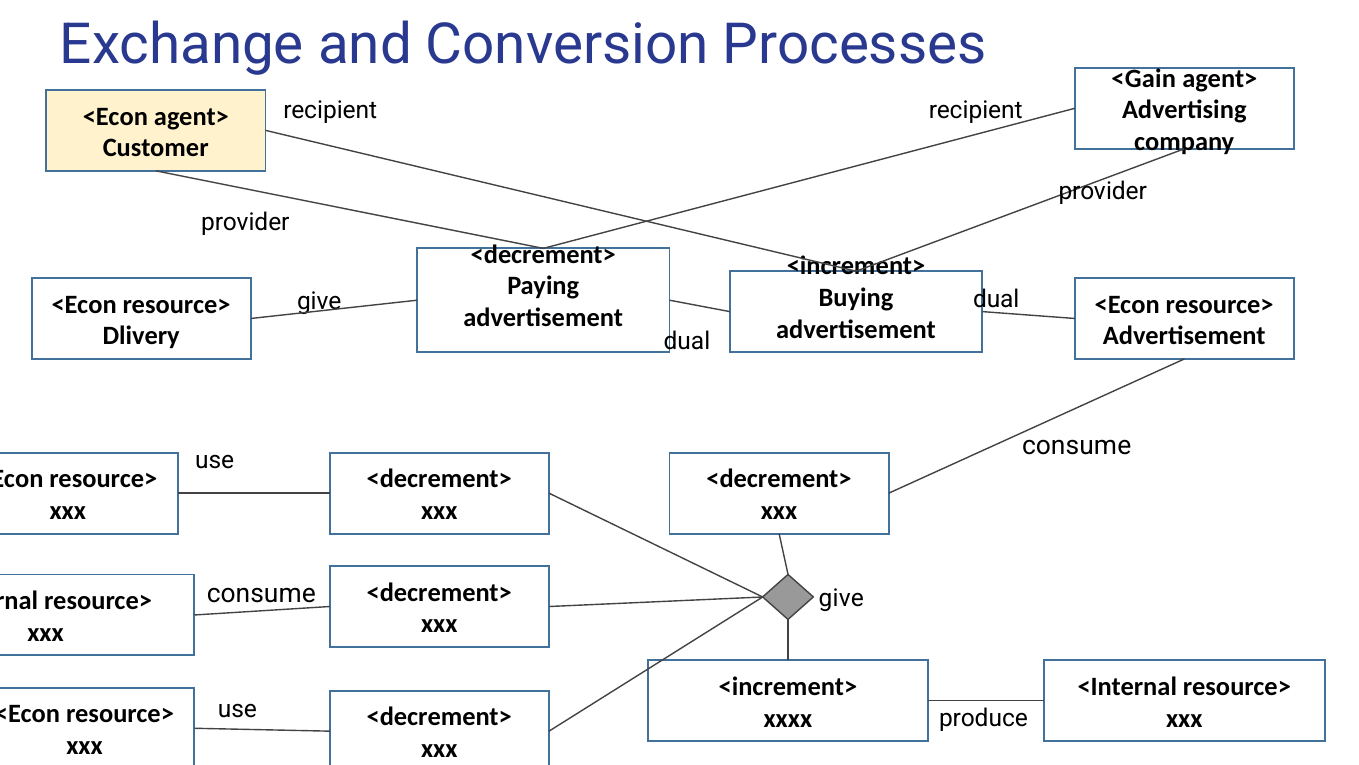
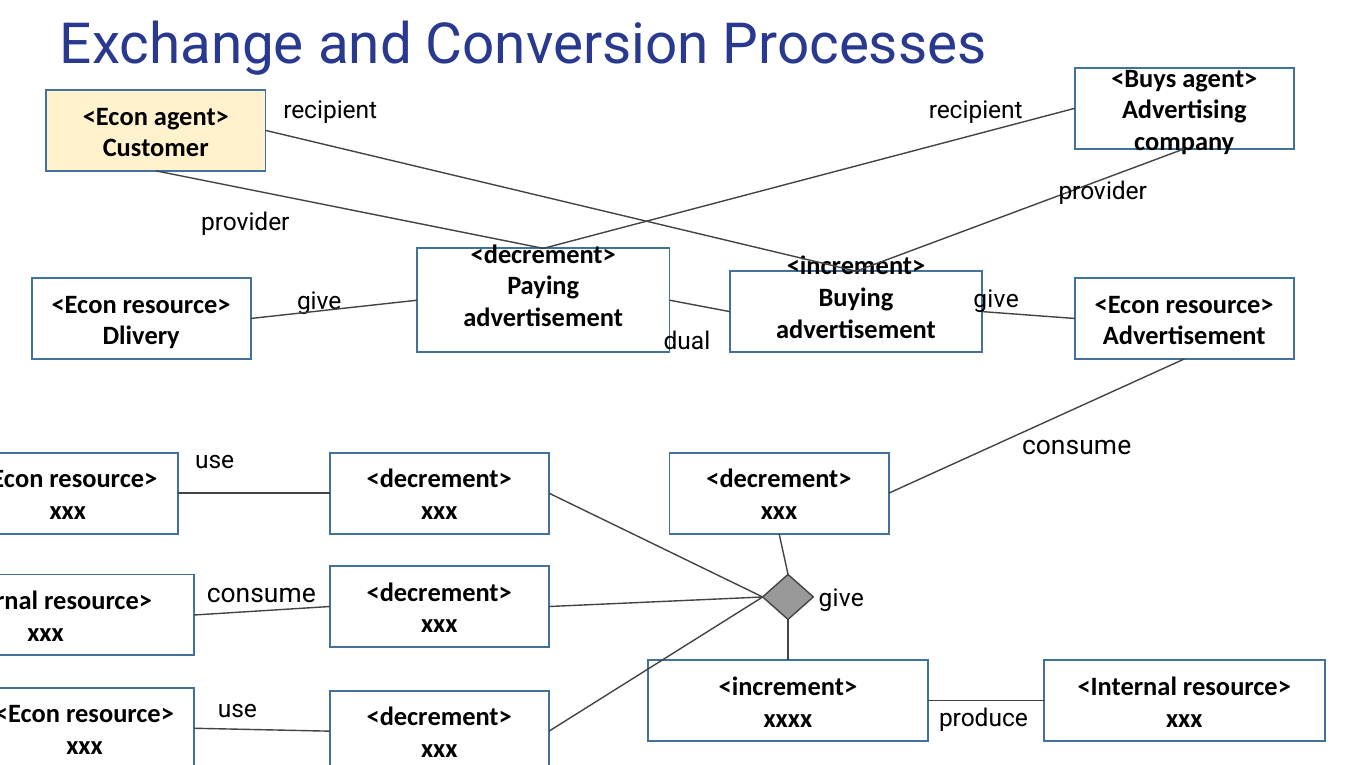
<Gain: <Gain -> <Buys
dual at (996, 299): dual -> give
